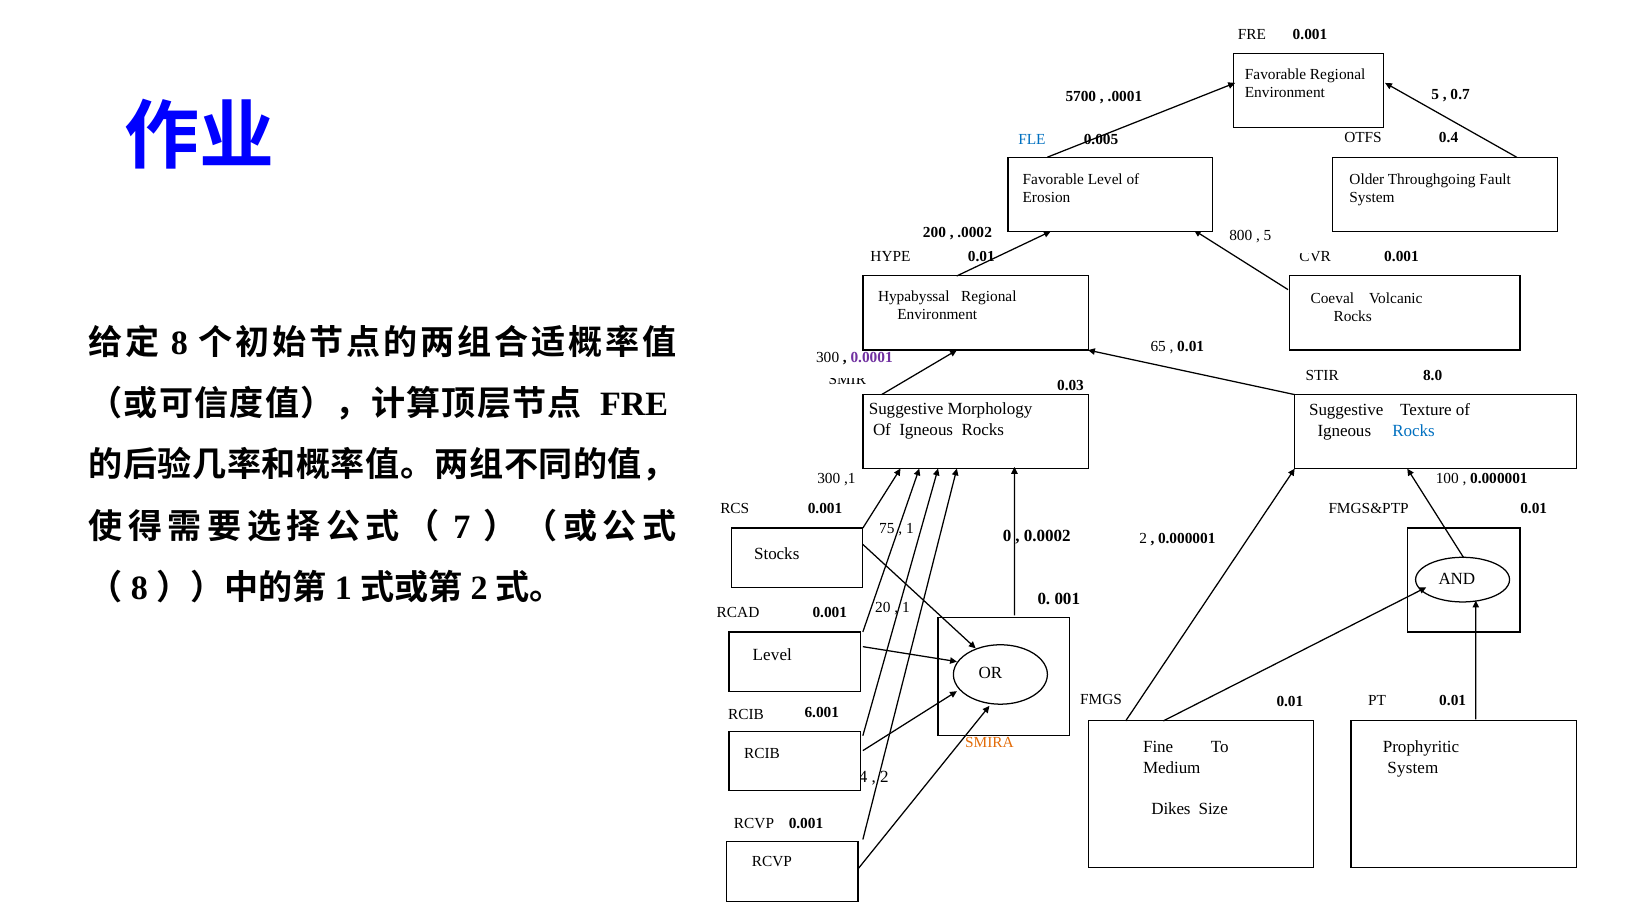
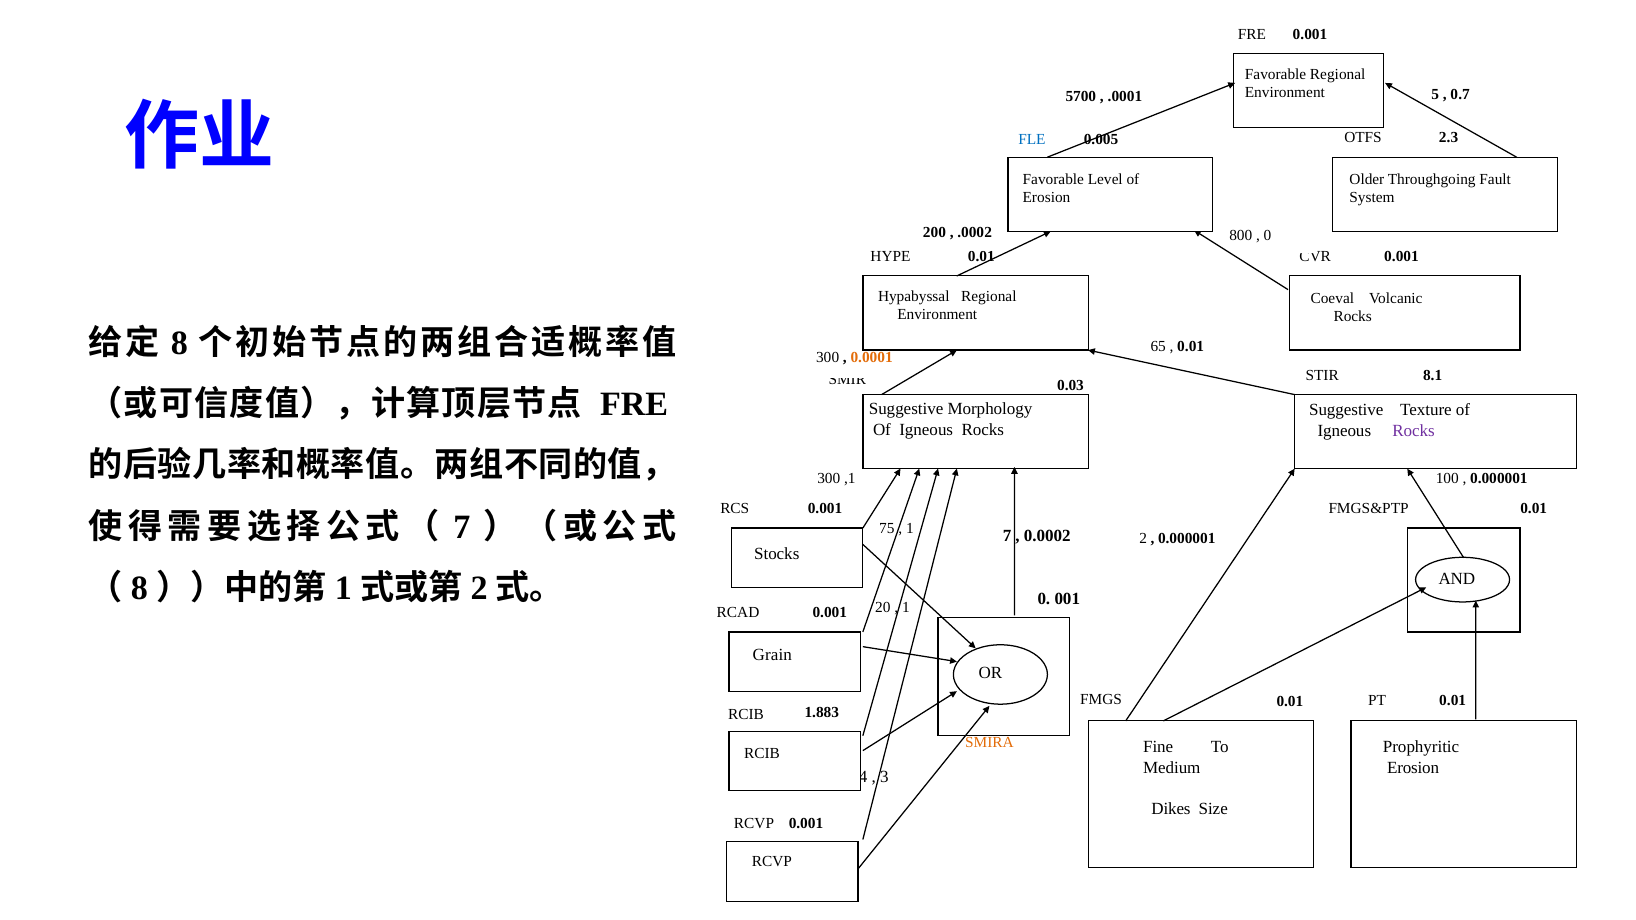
0.4: 0.4 -> 2.3
5 at (1267, 235): 5 -> 0
0.0001 colour: purple -> orange
8.0: 8.0 -> 8.1
Rocks at (1414, 431) colour: blue -> purple
1 0: 0 -> 7
Level at (772, 655): Level -> Grain
6.001: 6.001 -> 1.883
System at (1413, 768): System -> Erosion
2 at (884, 777): 2 -> 3
